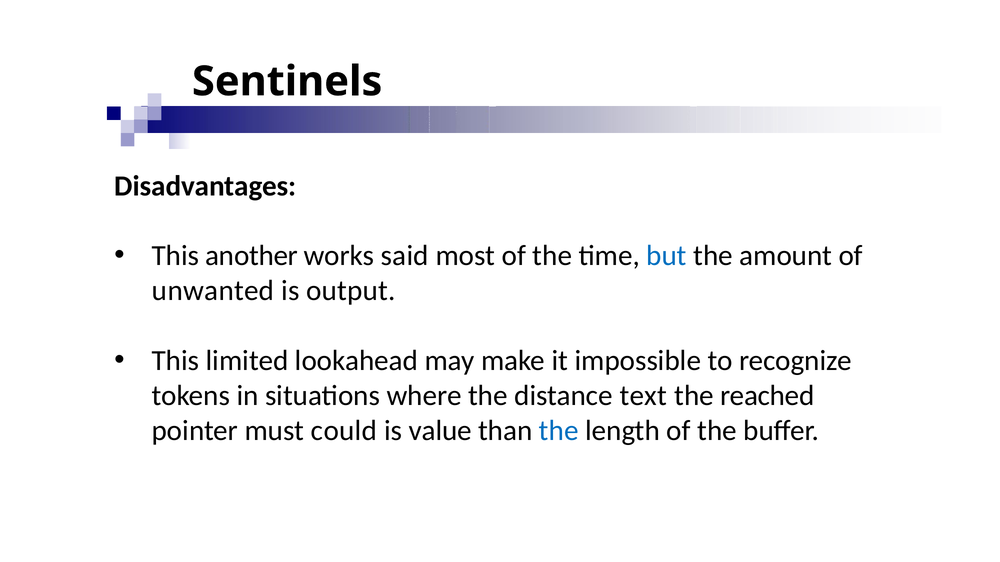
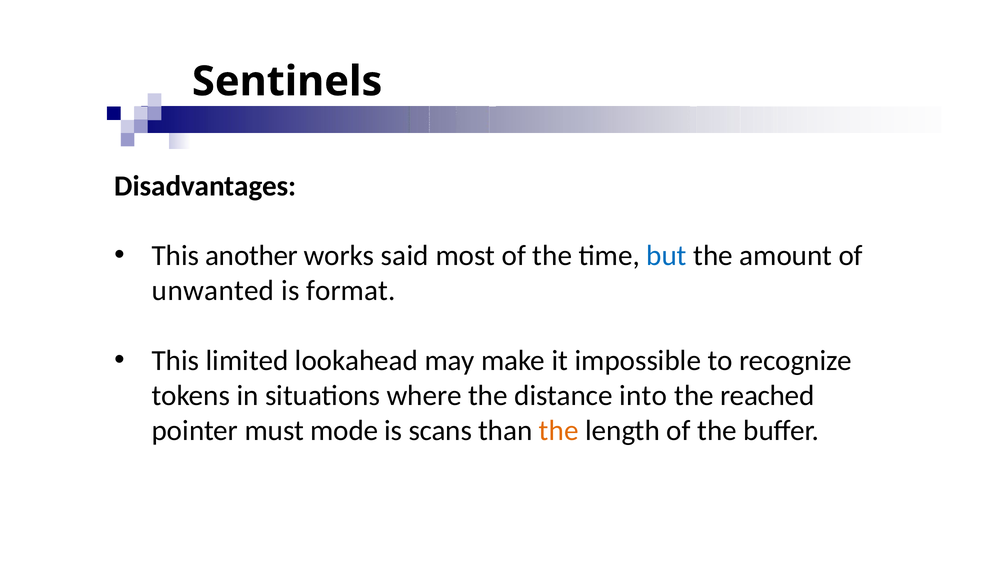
output: output -> format
text: text -> into
could: could -> mode
value: value -> scans
the at (559, 431) colour: blue -> orange
